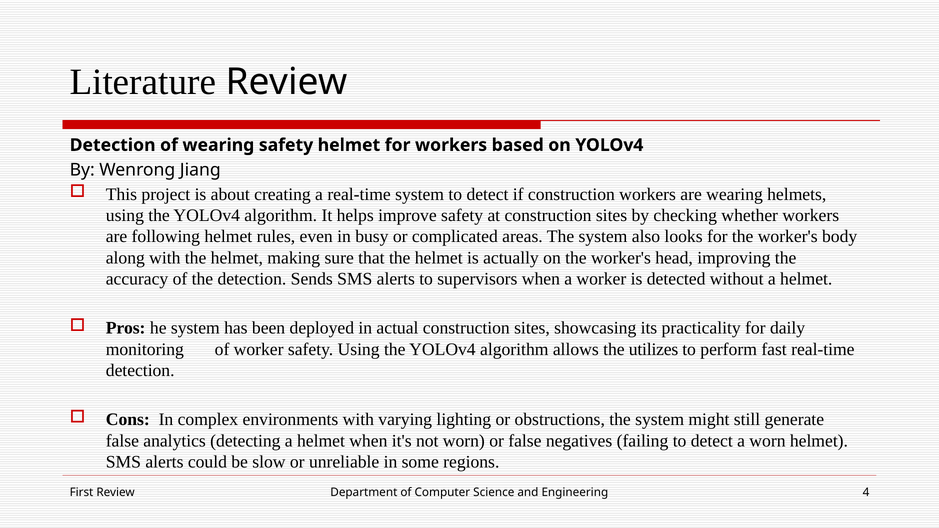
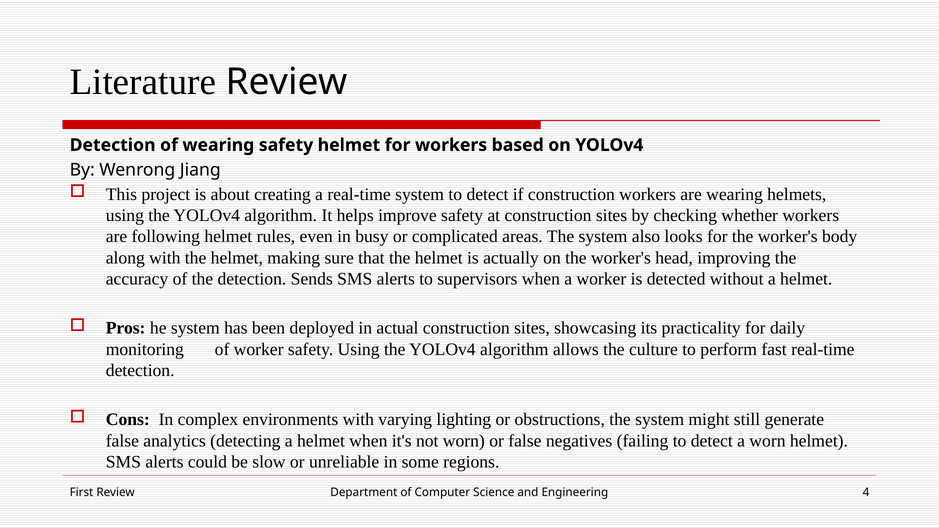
utilizes: utilizes -> culture
